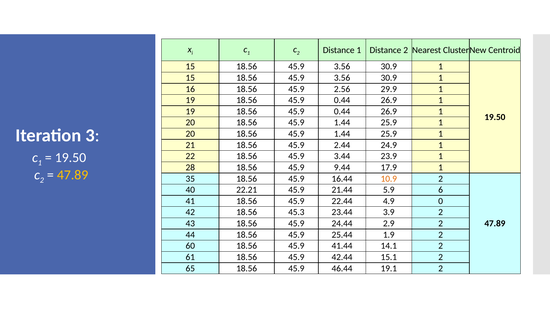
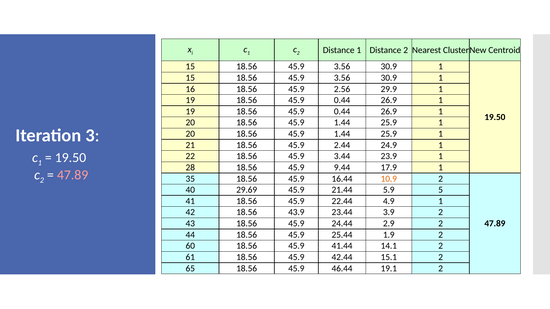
47.89 at (73, 175) colour: yellow -> pink
22.21: 22.21 -> 29.69
6: 6 -> 5
4.9 0: 0 -> 1
45.3: 45.3 -> 43.9
